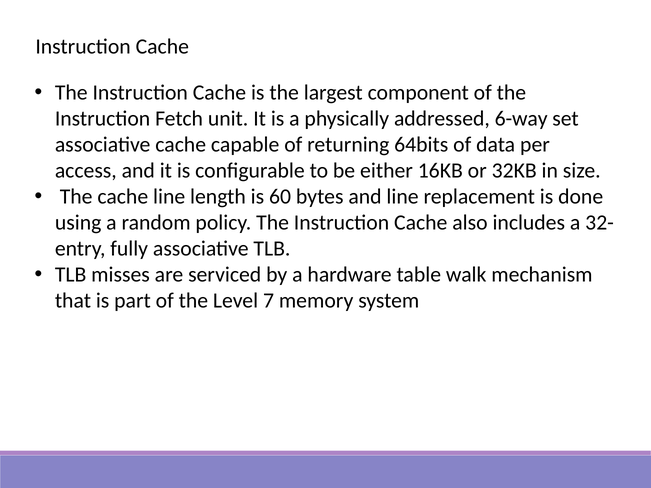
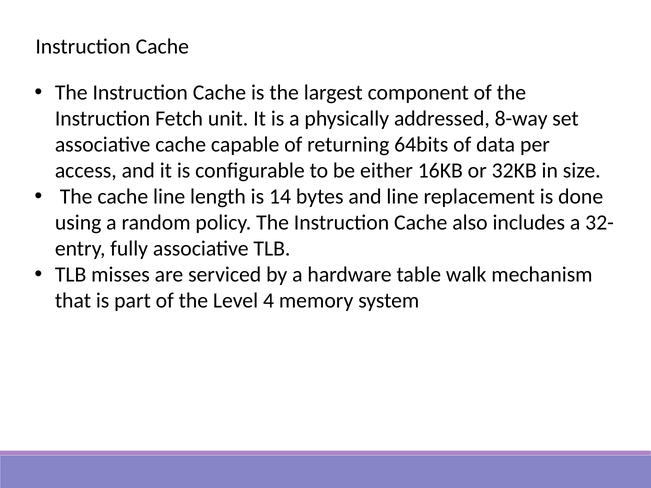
6-way: 6-way -> 8-way
60: 60 -> 14
7: 7 -> 4
